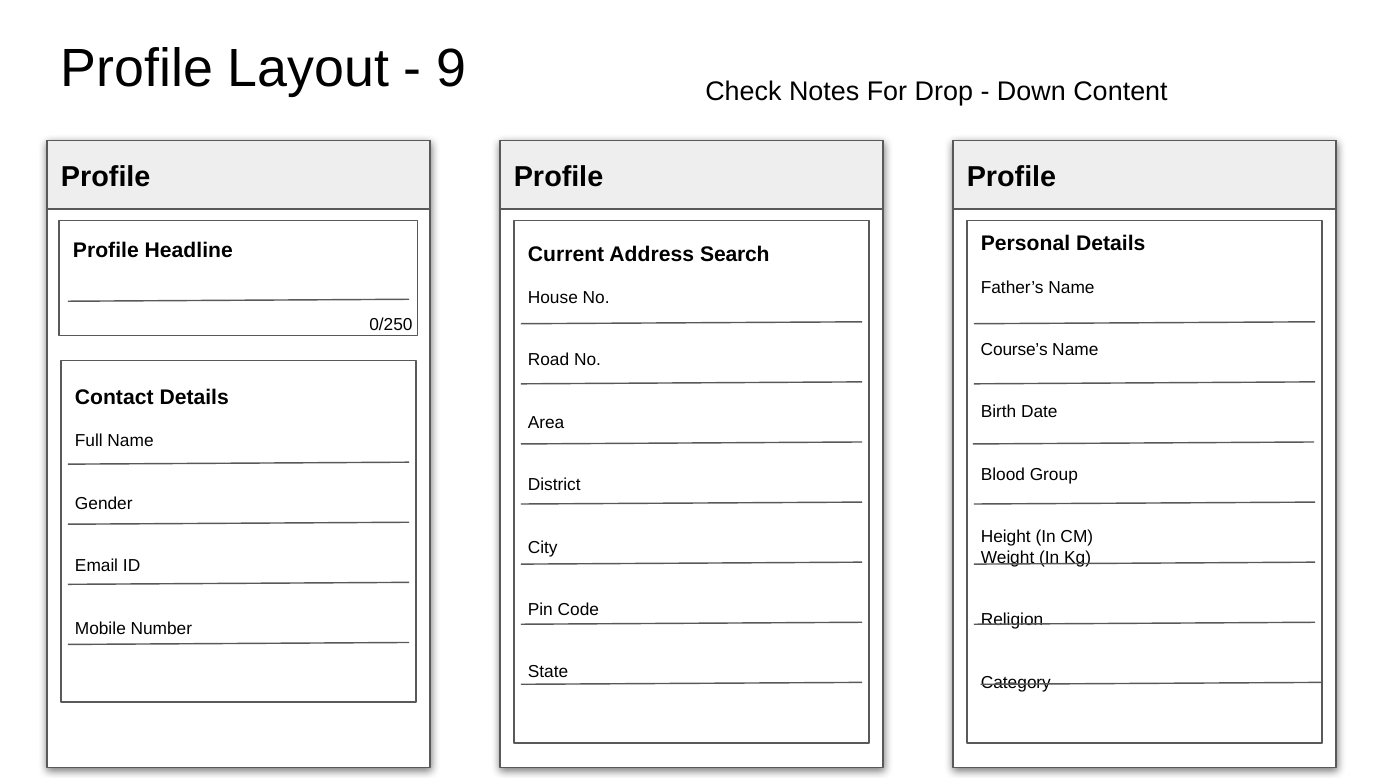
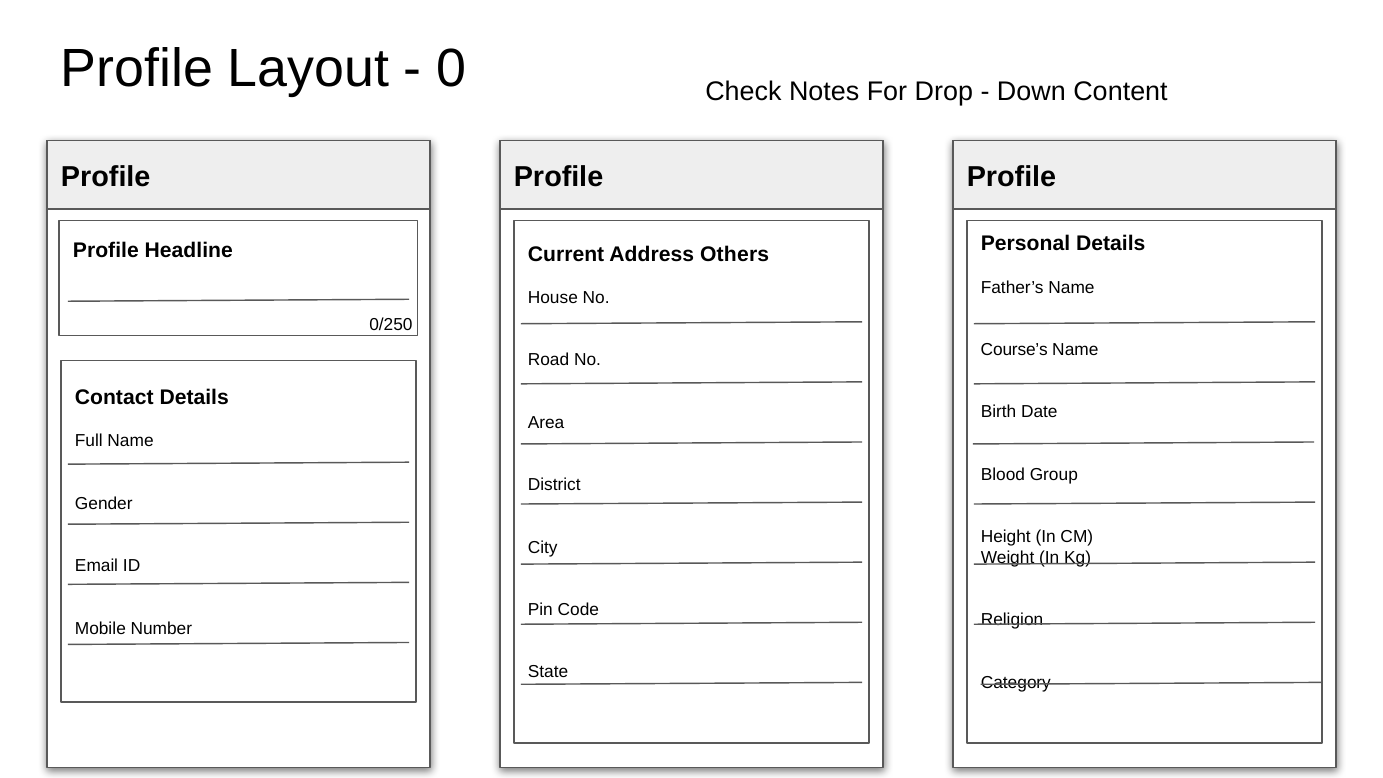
9: 9 -> 0
Search: Search -> Others
